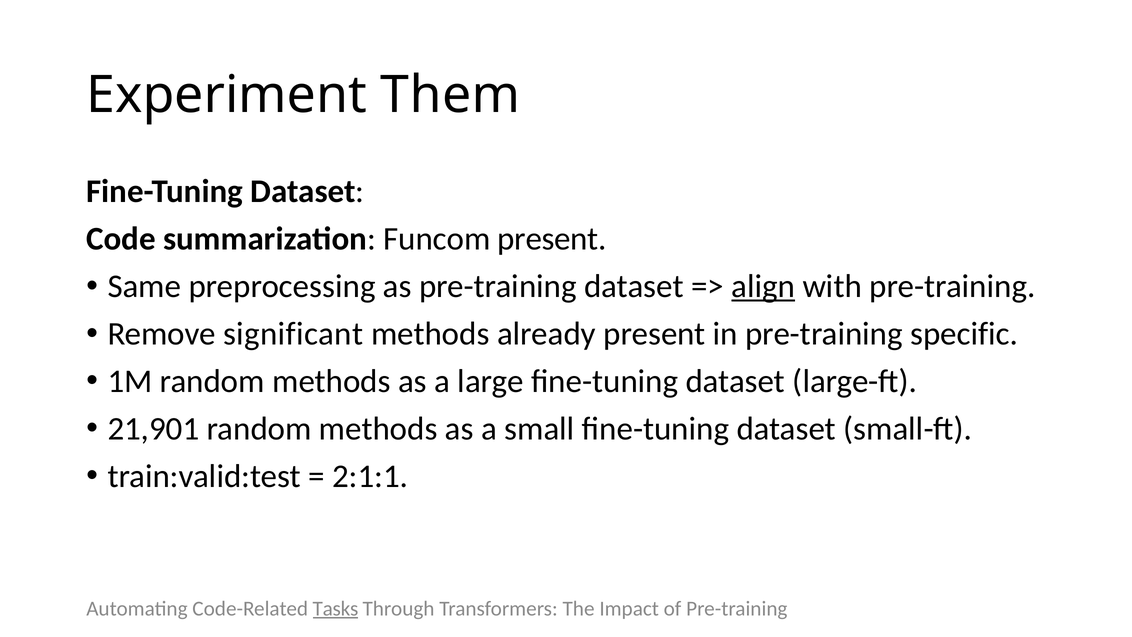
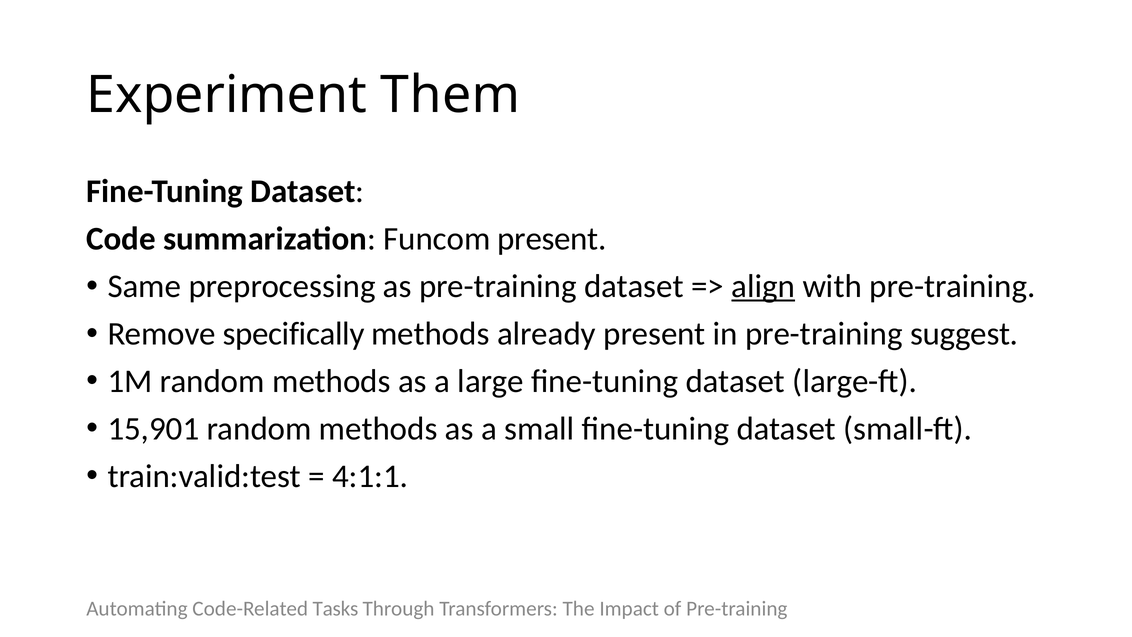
significant: significant -> specifically
specific: specific -> suggest
21,901: 21,901 -> 15,901
2:1:1: 2:1:1 -> 4:1:1
Tasks underline: present -> none
